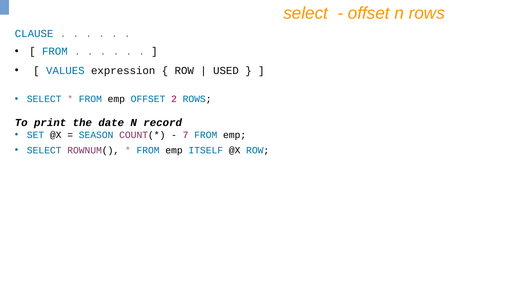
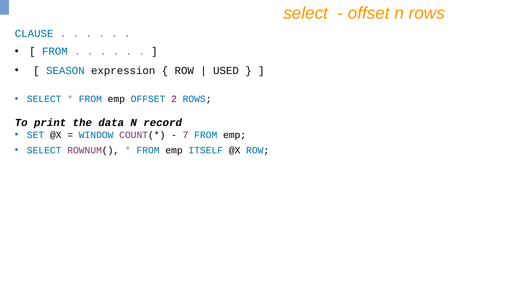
VALUES: VALUES -> SEASON
date: date -> data
SEASON: SEASON -> WINDOW
